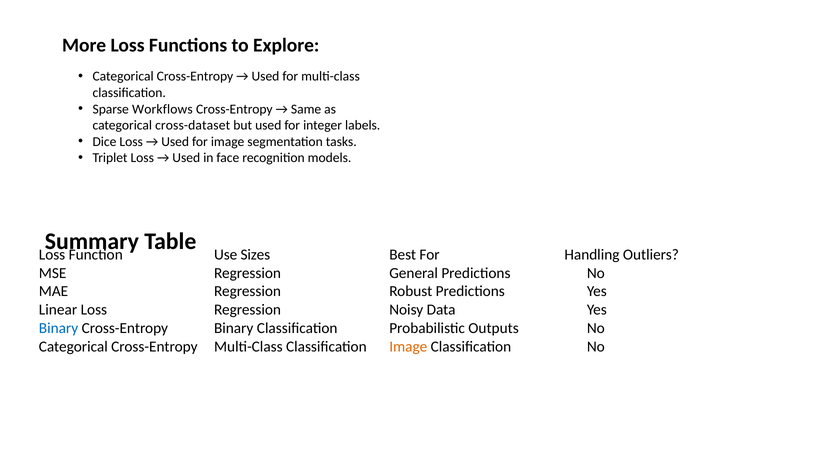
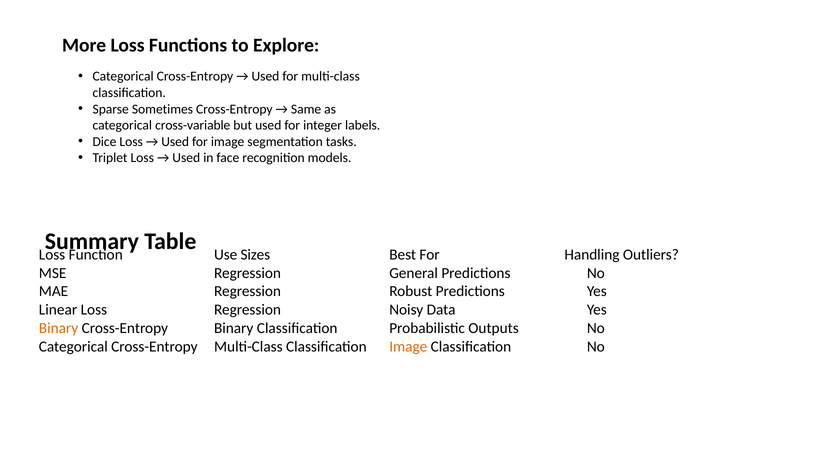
Workflows: Workflows -> Sometimes
cross-dataset: cross-dataset -> cross-variable
Binary at (59, 328) colour: blue -> orange
